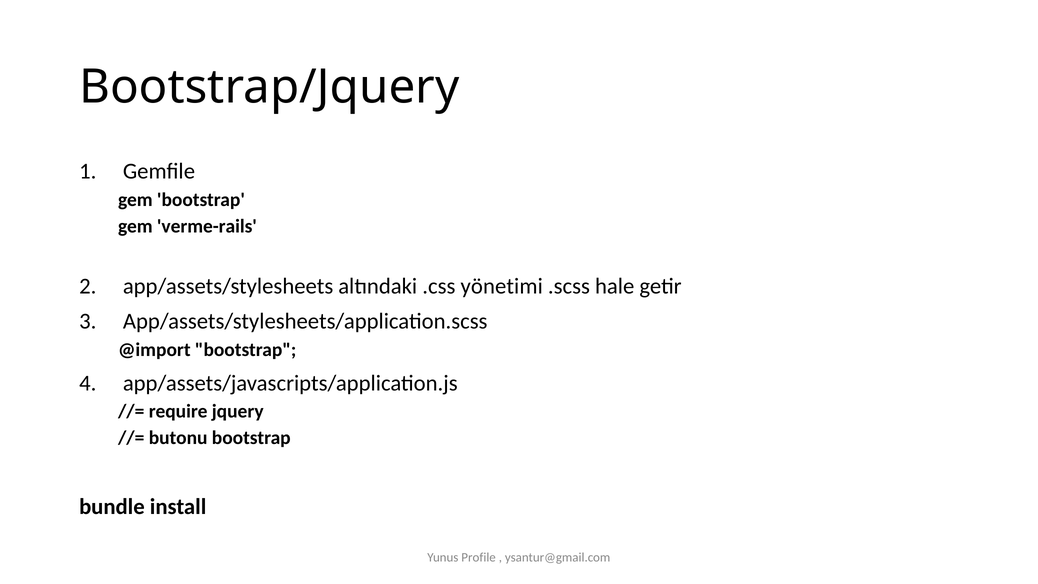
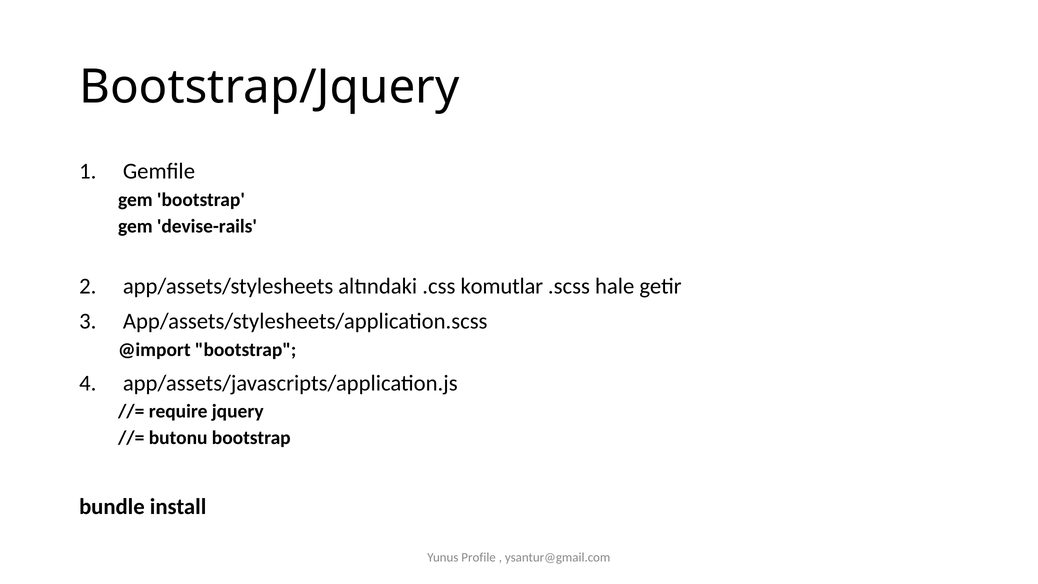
verme-rails: verme-rails -> devise-rails
yönetimi: yönetimi -> komutlar
